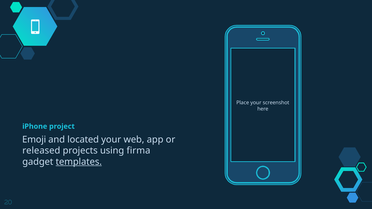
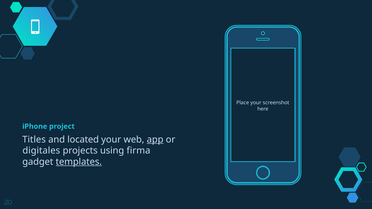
Emoji: Emoji -> Titles
app underline: none -> present
released: released -> digitales
